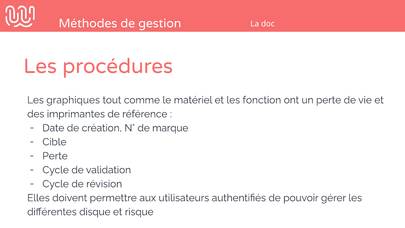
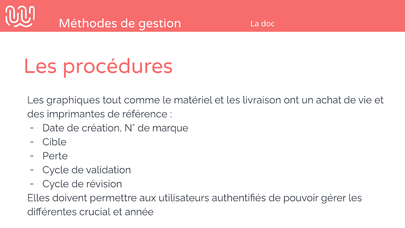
fonction: fonction -> livraison
un perte: perte -> achat
disque: disque -> crucial
risque: risque -> année
